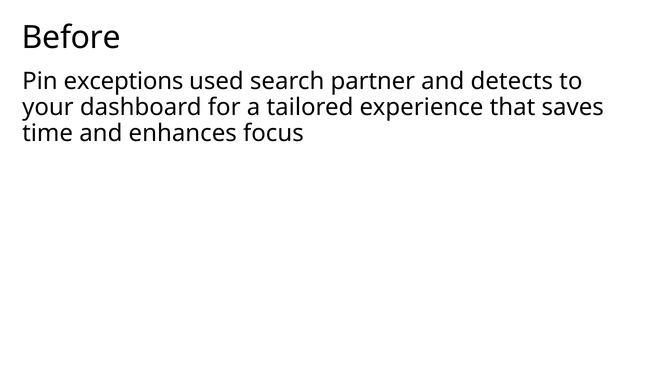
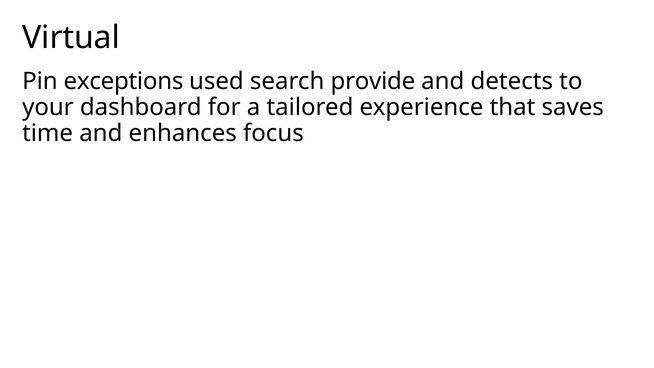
Before: Before -> Virtual
partner: partner -> provide
